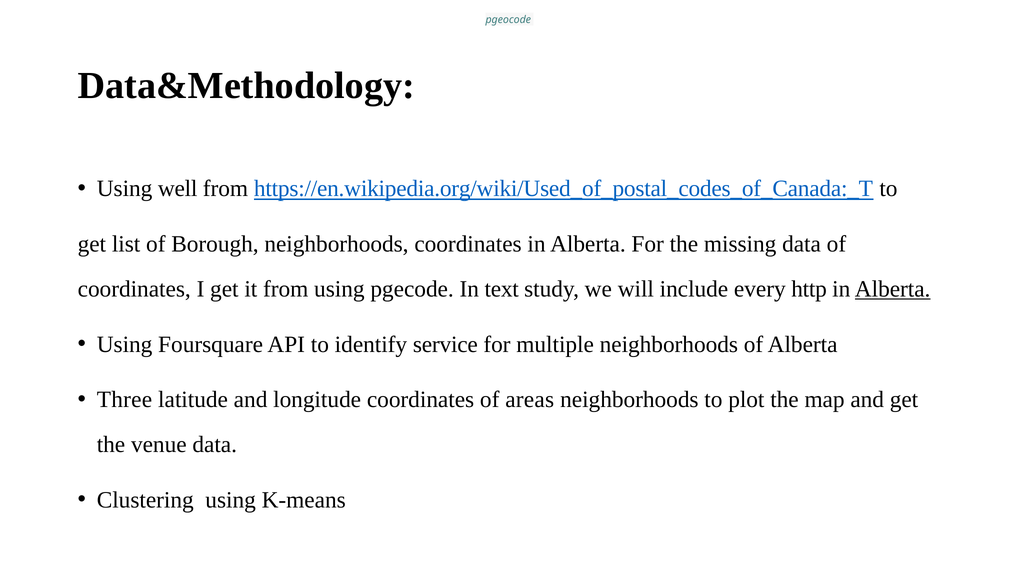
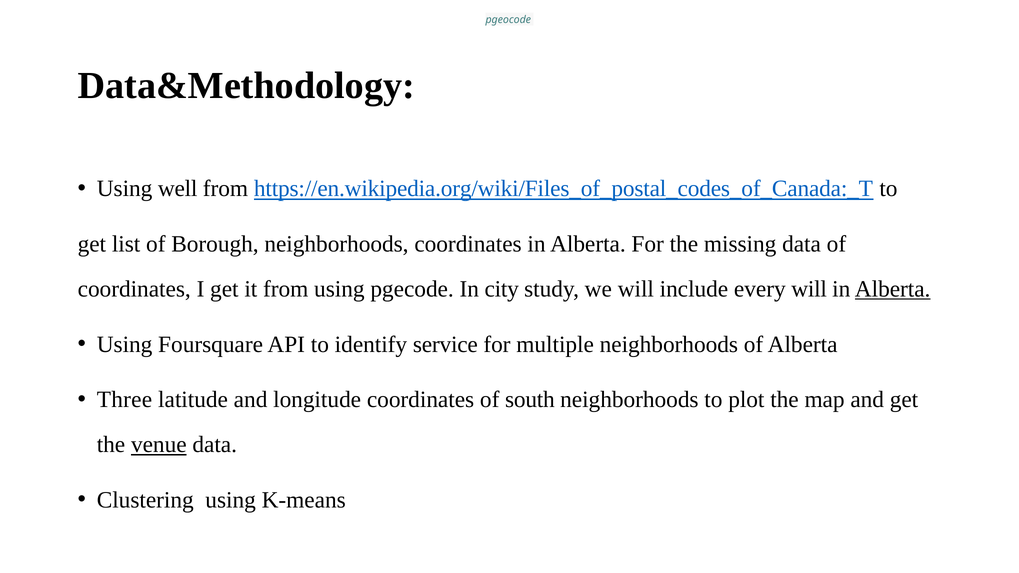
https://en.wikipedia.org/wiki/Used_of_postal_codes_of_Canada:_T: https://en.wikipedia.org/wiki/Used_of_postal_codes_of_Canada:_T -> https://en.wikipedia.org/wiki/Files_of_postal_codes_of_Canada:_T
text: text -> city
every http: http -> will
areas: areas -> south
venue underline: none -> present
